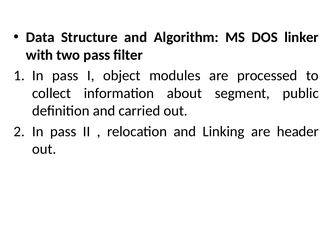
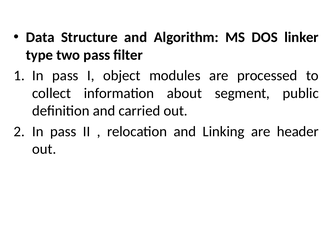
with: with -> type
